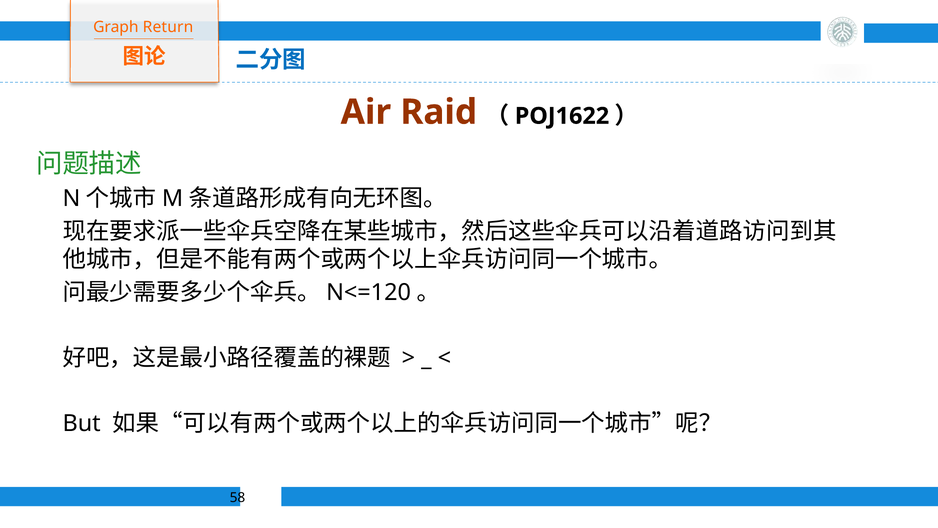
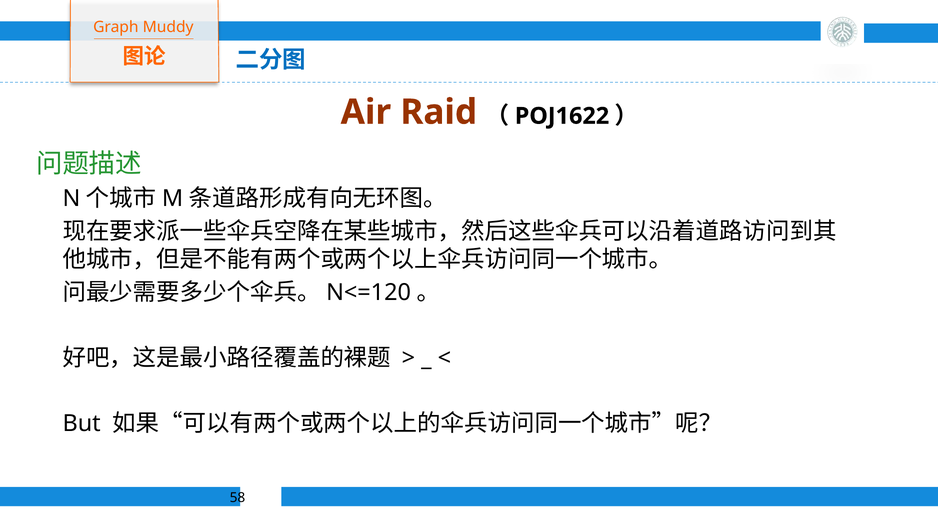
Return: Return -> Muddy
